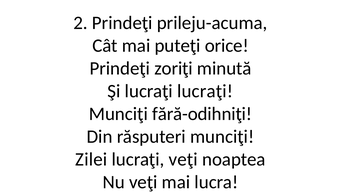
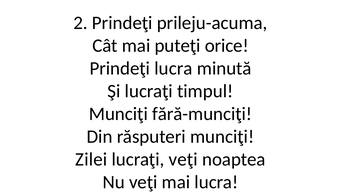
Prindeţi zoriţi: zoriţi -> lucra
lucraţi lucraţi: lucraţi -> timpul
fără-odihniţi: fără-odihniţi -> fără-munciţi
